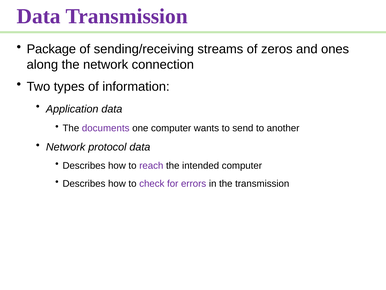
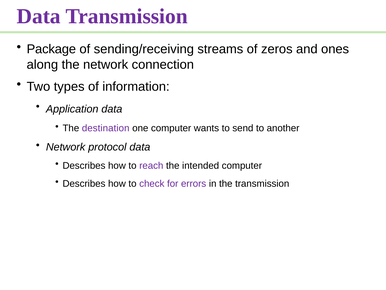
documents: documents -> destination
